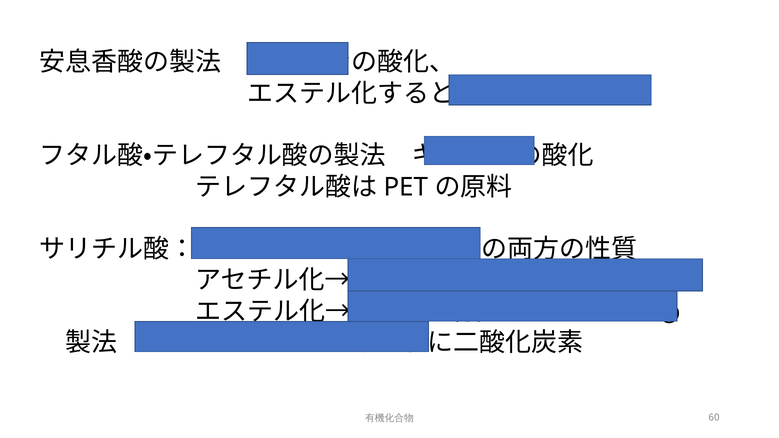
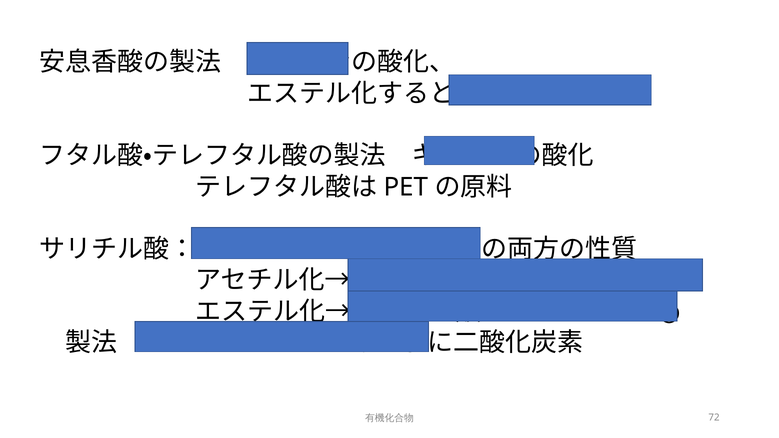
60: 60 -> 72
